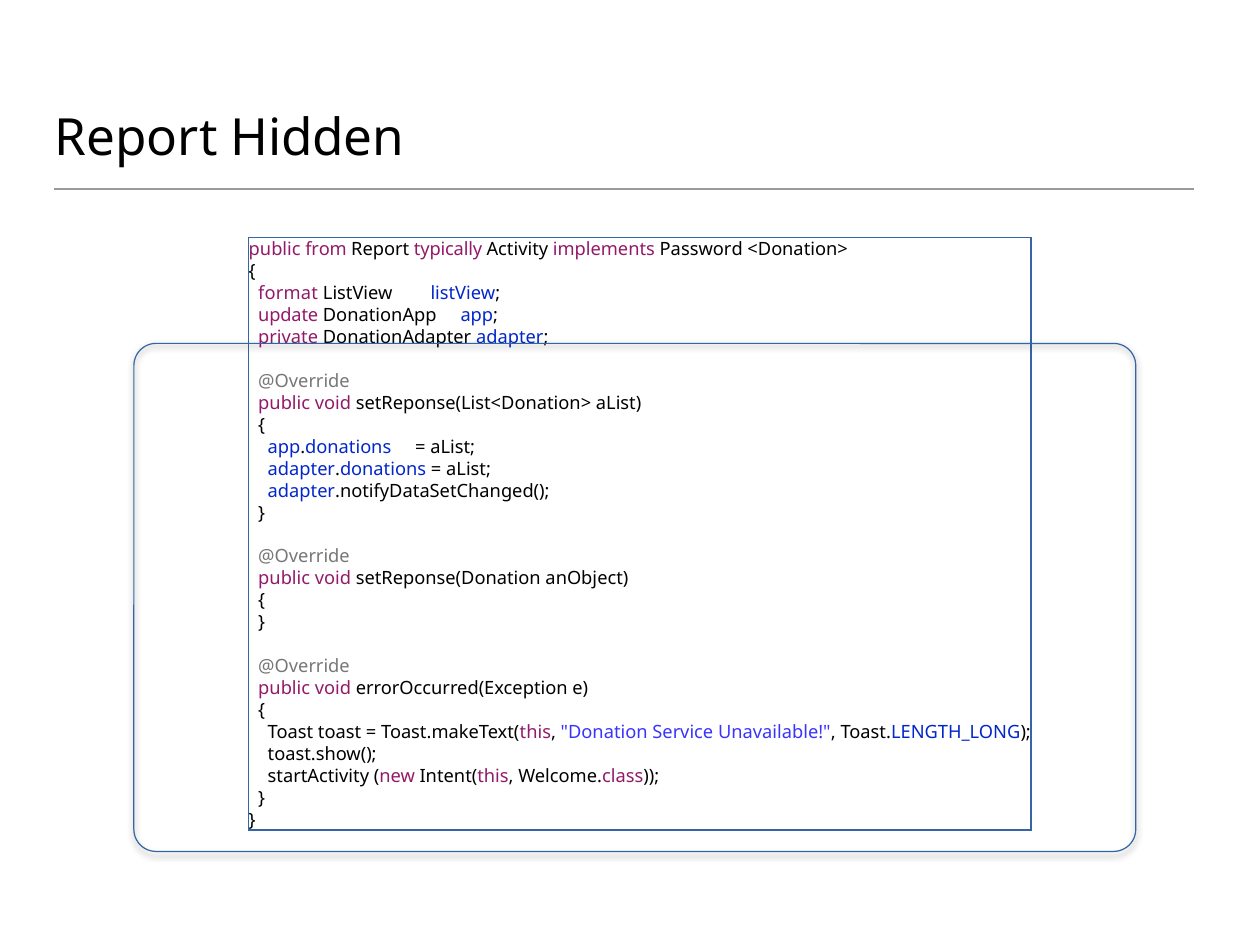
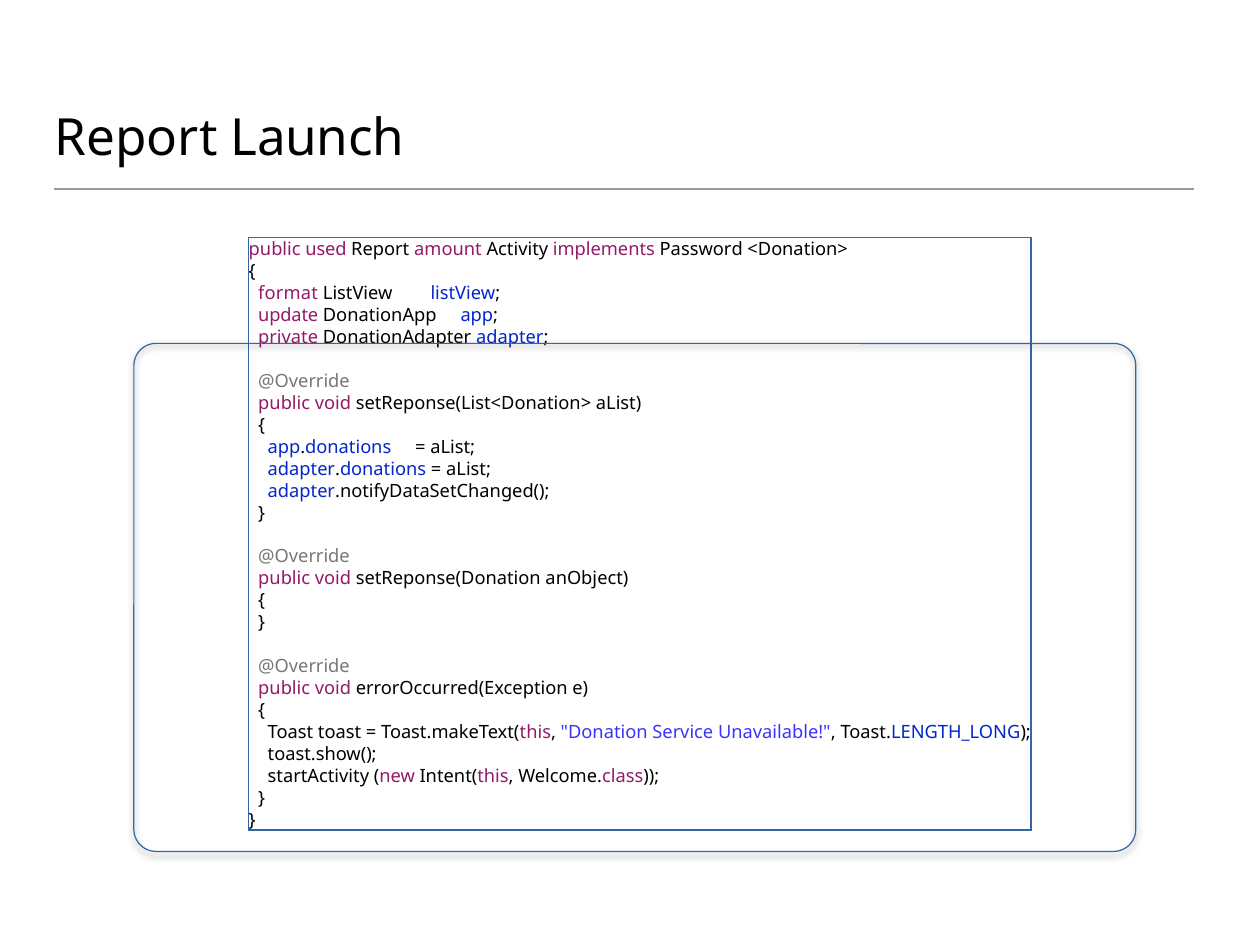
Hidden: Hidden -> Launch
from: from -> used
typically: typically -> amount
